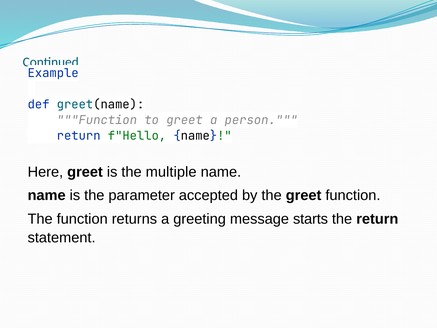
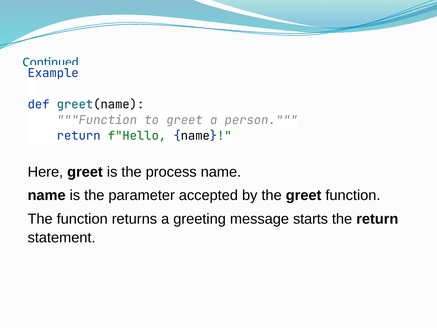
multiple: multiple -> process
